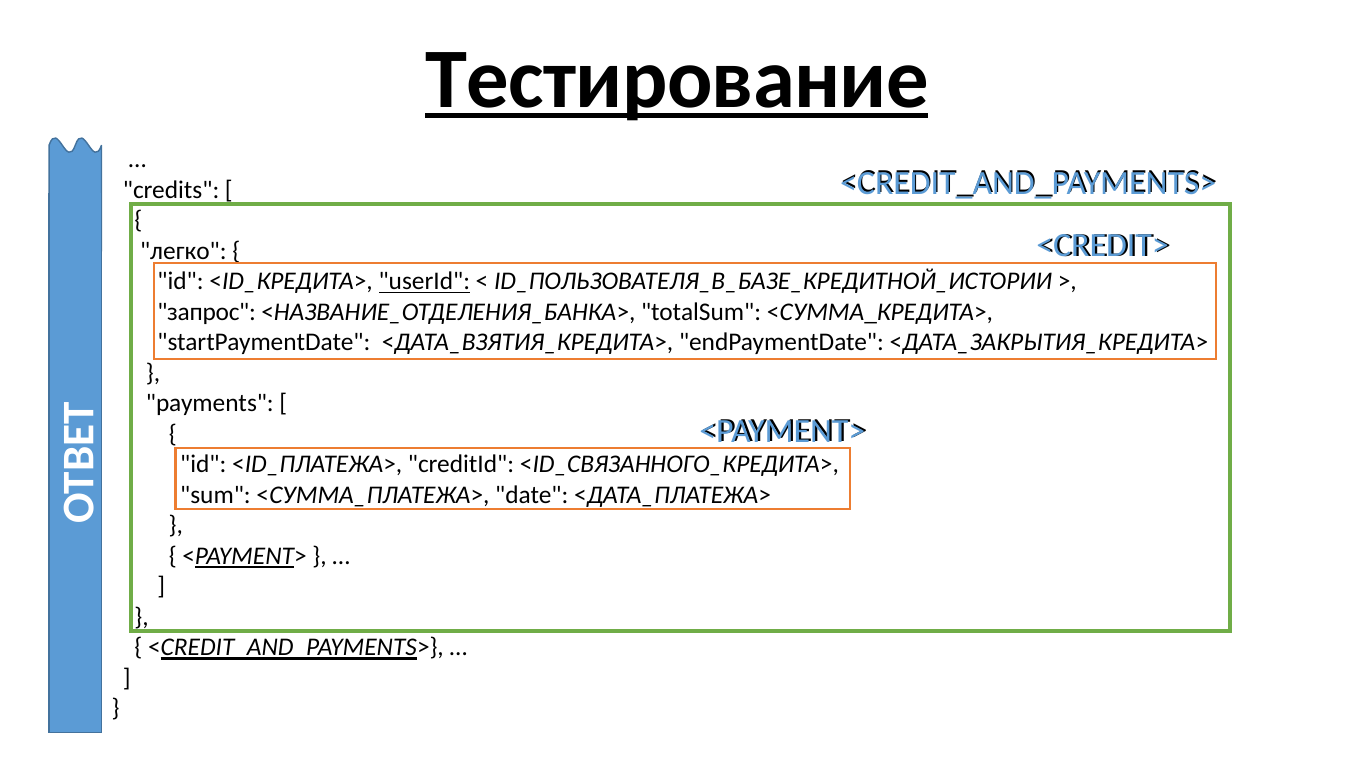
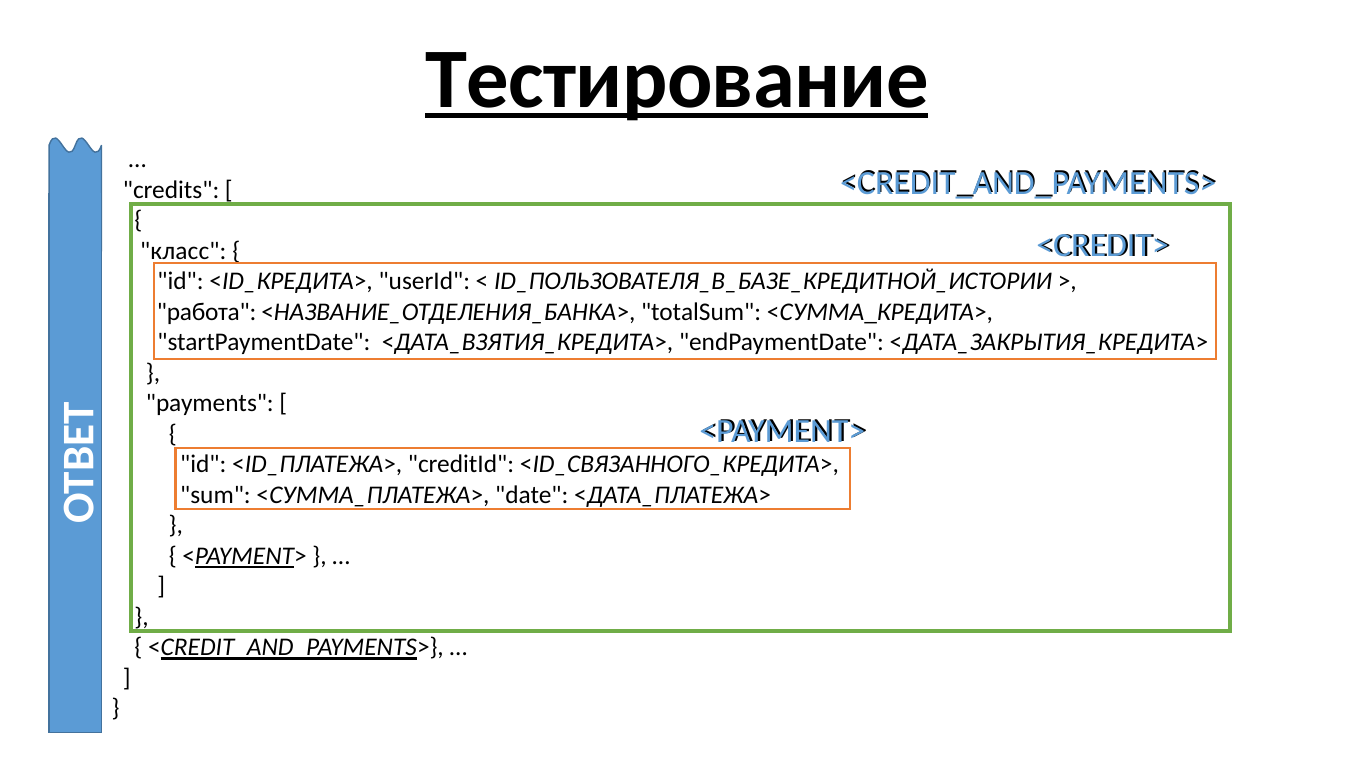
легко: легко -> класс
userId underline: present -> none
запрос: запрос -> работа
